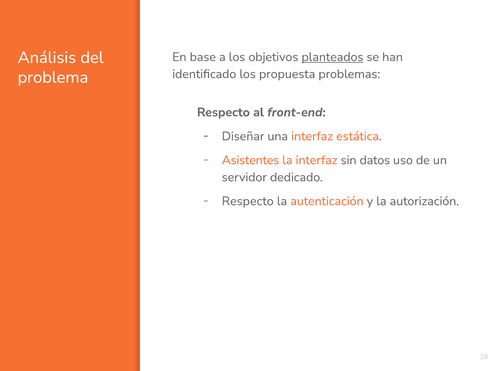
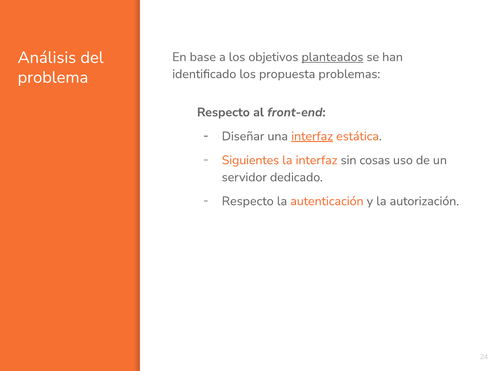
interfaz at (312, 136) underline: none -> present
Asistentes: Asistentes -> Siguientes
datos: datos -> cosas
